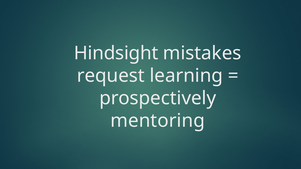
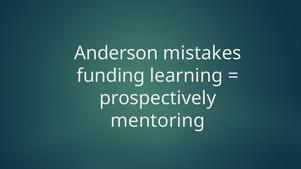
Hindsight: Hindsight -> Anderson
request: request -> funding
